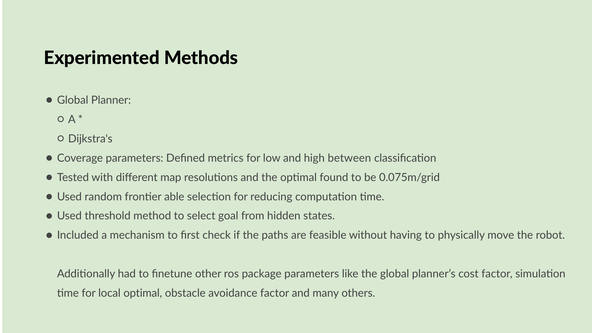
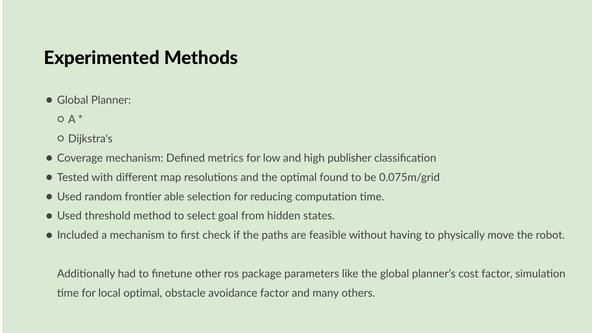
Coverage parameters: parameters -> mechanism
between: between -> publisher
